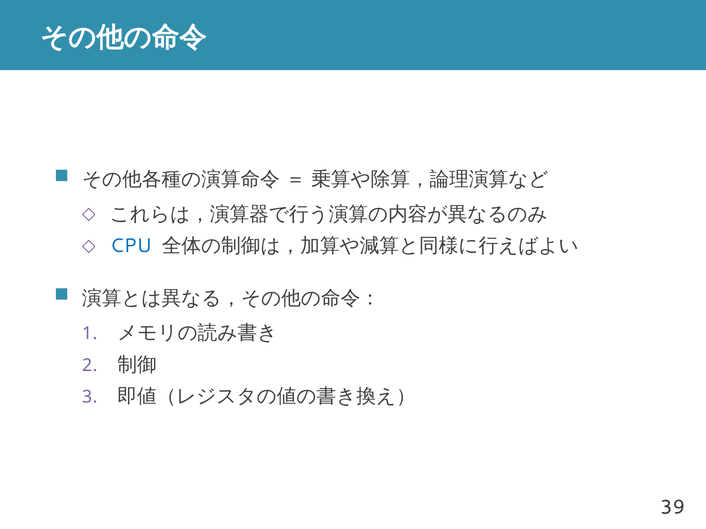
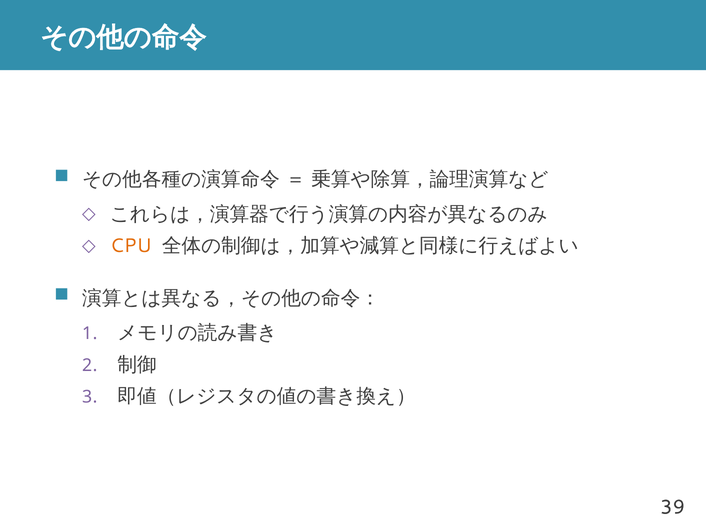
CPU colour: blue -> orange
